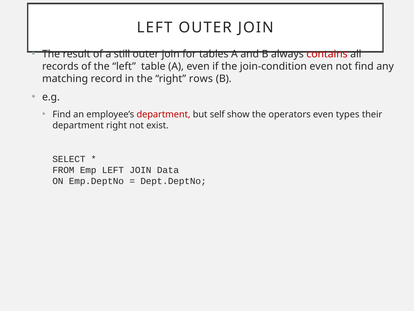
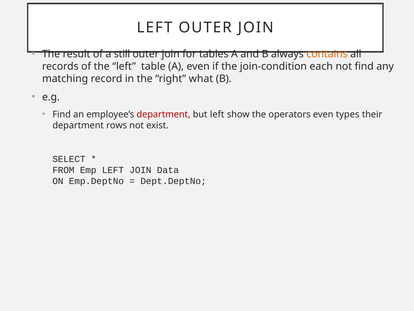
contains colour: red -> orange
join-condition even: even -> each
rows: rows -> what
but self: self -> left
department right: right -> rows
